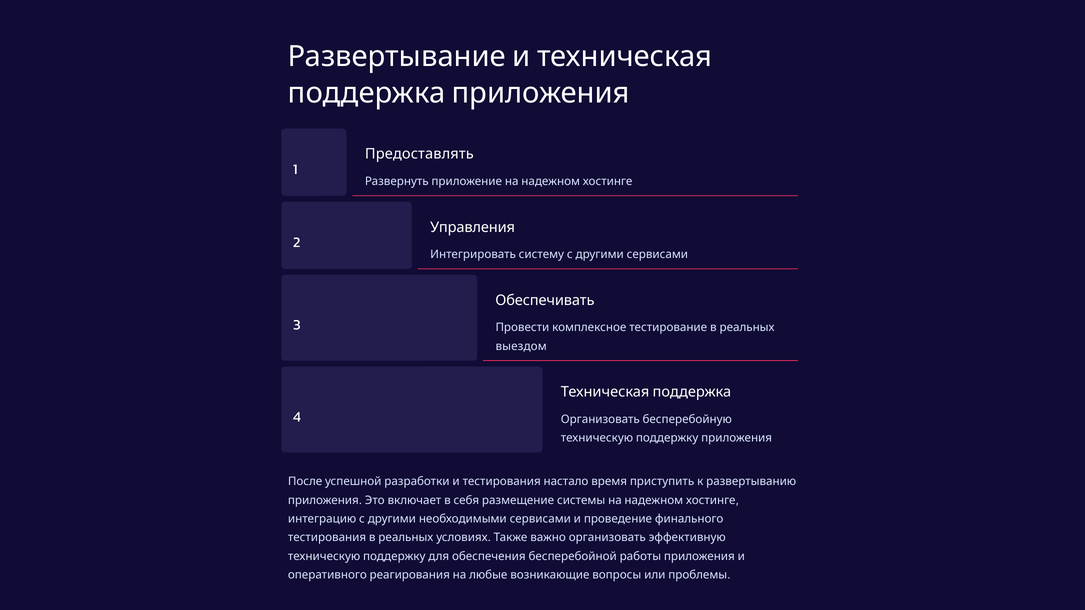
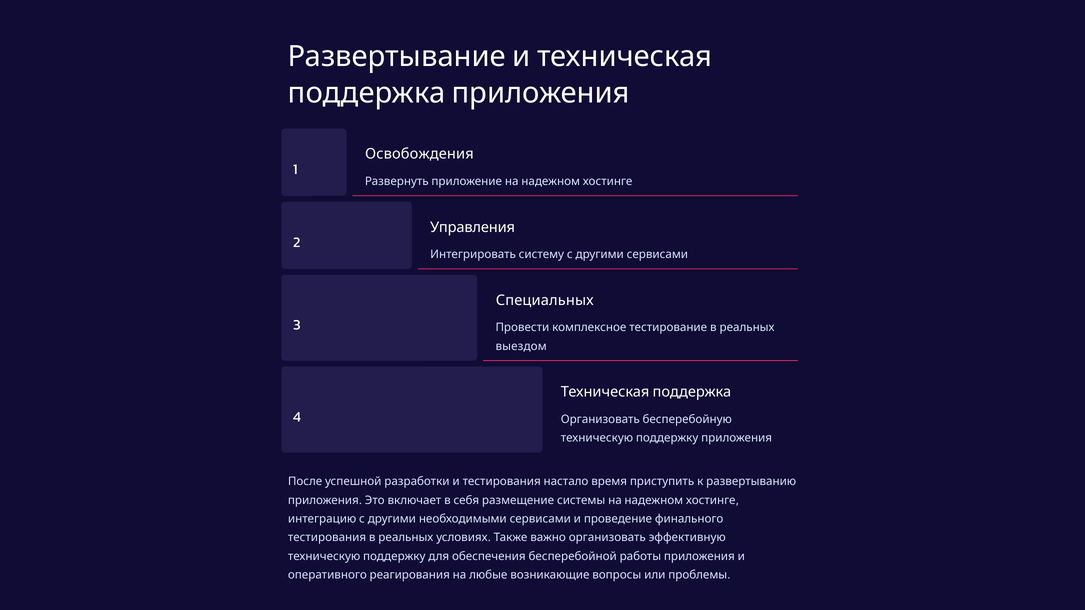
Предоставлять: Предоставлять -> Освобождения
Обеспечивать: Обеспечивать -> Специальных
